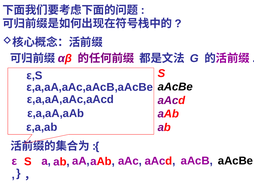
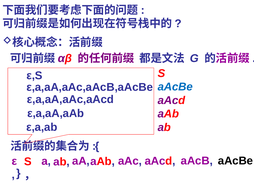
aAcBe at (175, 87) colour: black -> blue
